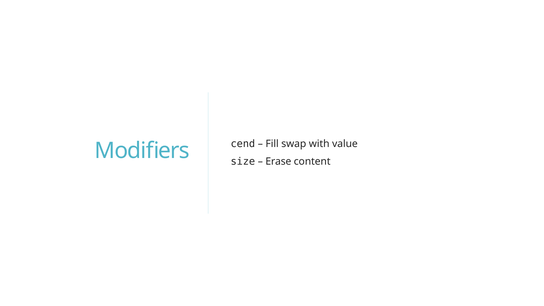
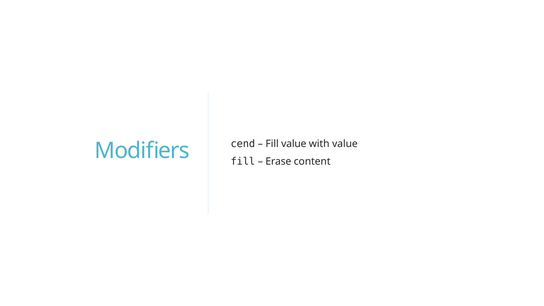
Fill swap: swap -> value
size at (243, 162): size -> fill
